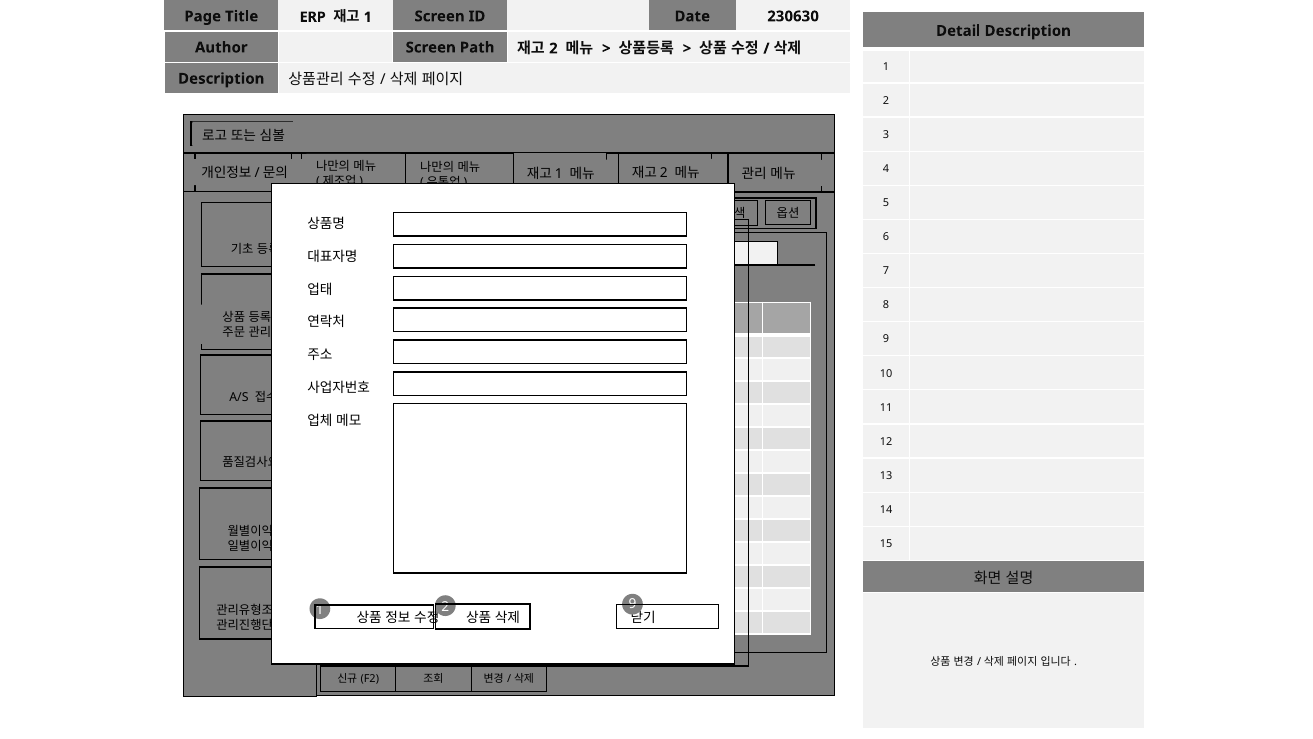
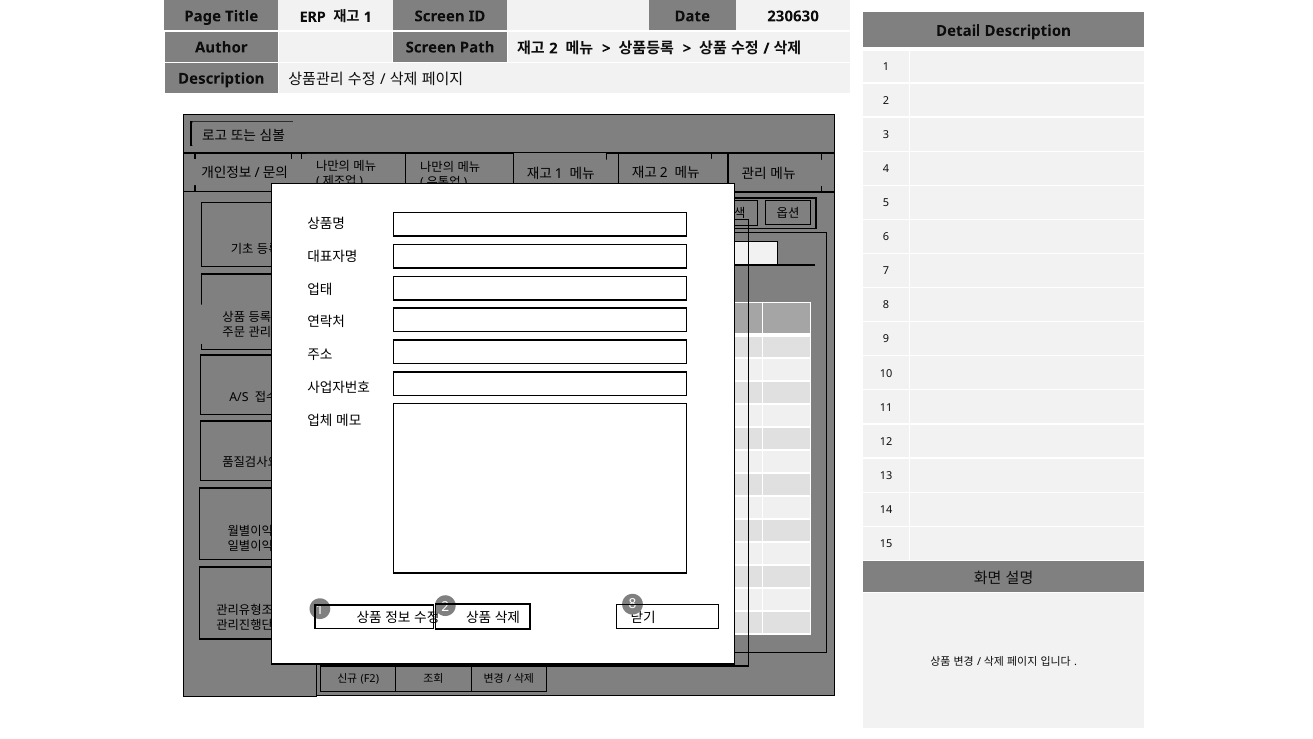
2 9: 9 -> 8
